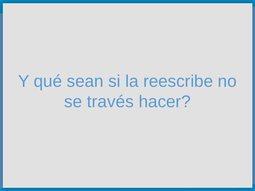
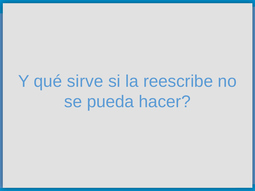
sean: sean -> sirve
través: través -> pueda
